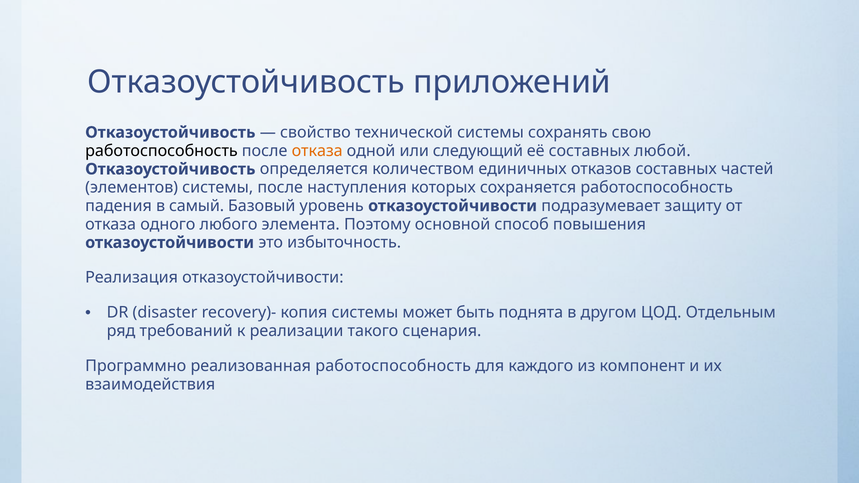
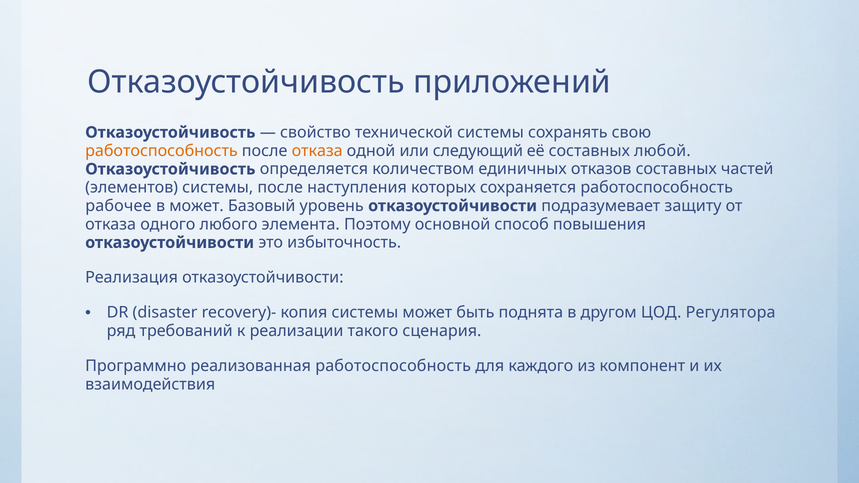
работоспособность at (161, 151) colour: black -> orange
падения: падения -> рабочее
в самый: самый -> может
Отдельным: Отдельным -> Регулятора
